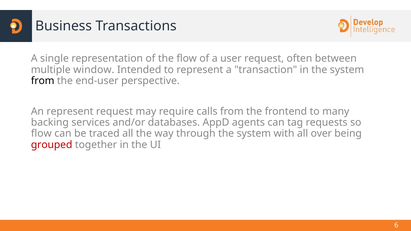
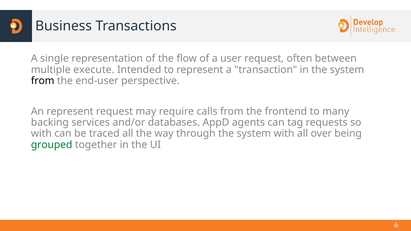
window: window -> execute
flow at (41, 134): flow -> with
grouped colour: red -> green
